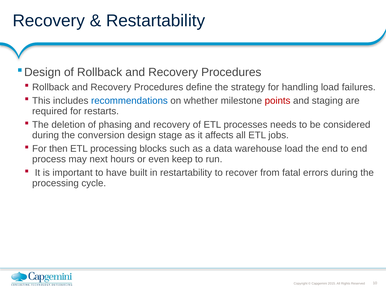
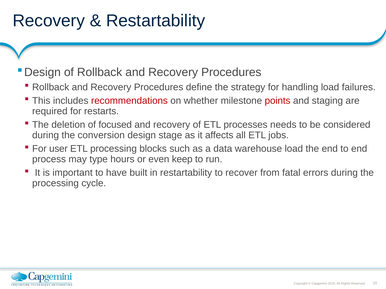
recommendations colour: blue -> red
phasing: phasing -> focused
then: then -> user
next: next -> type
